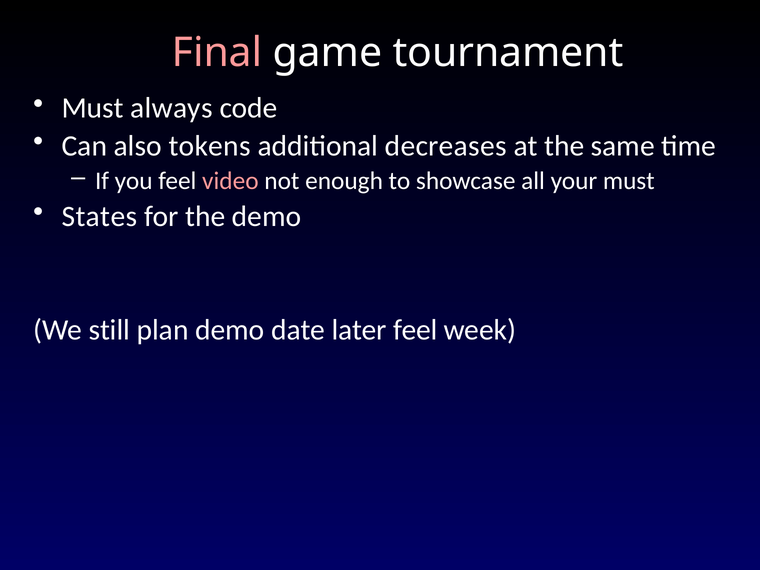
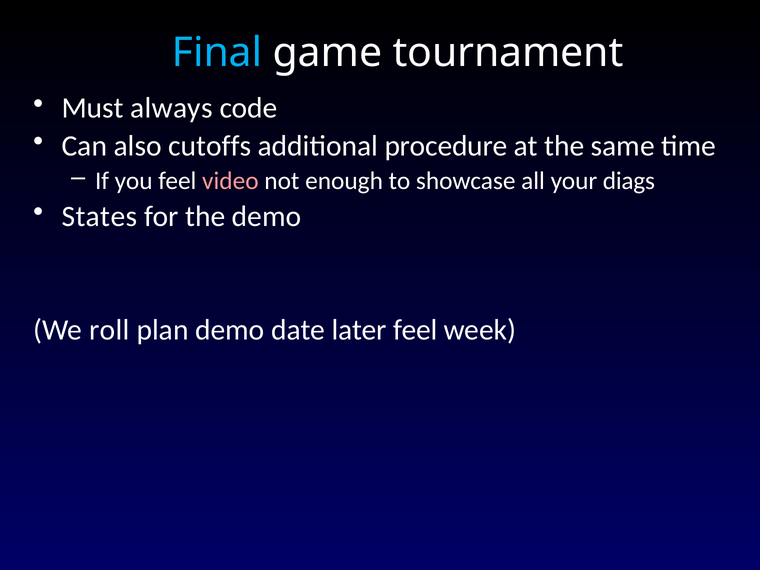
Final colour: pink -> light blue
tokens: tokens -> cutoffs
decreases: decreases -> procedure
your must: must -> diags
still: still -> roll
